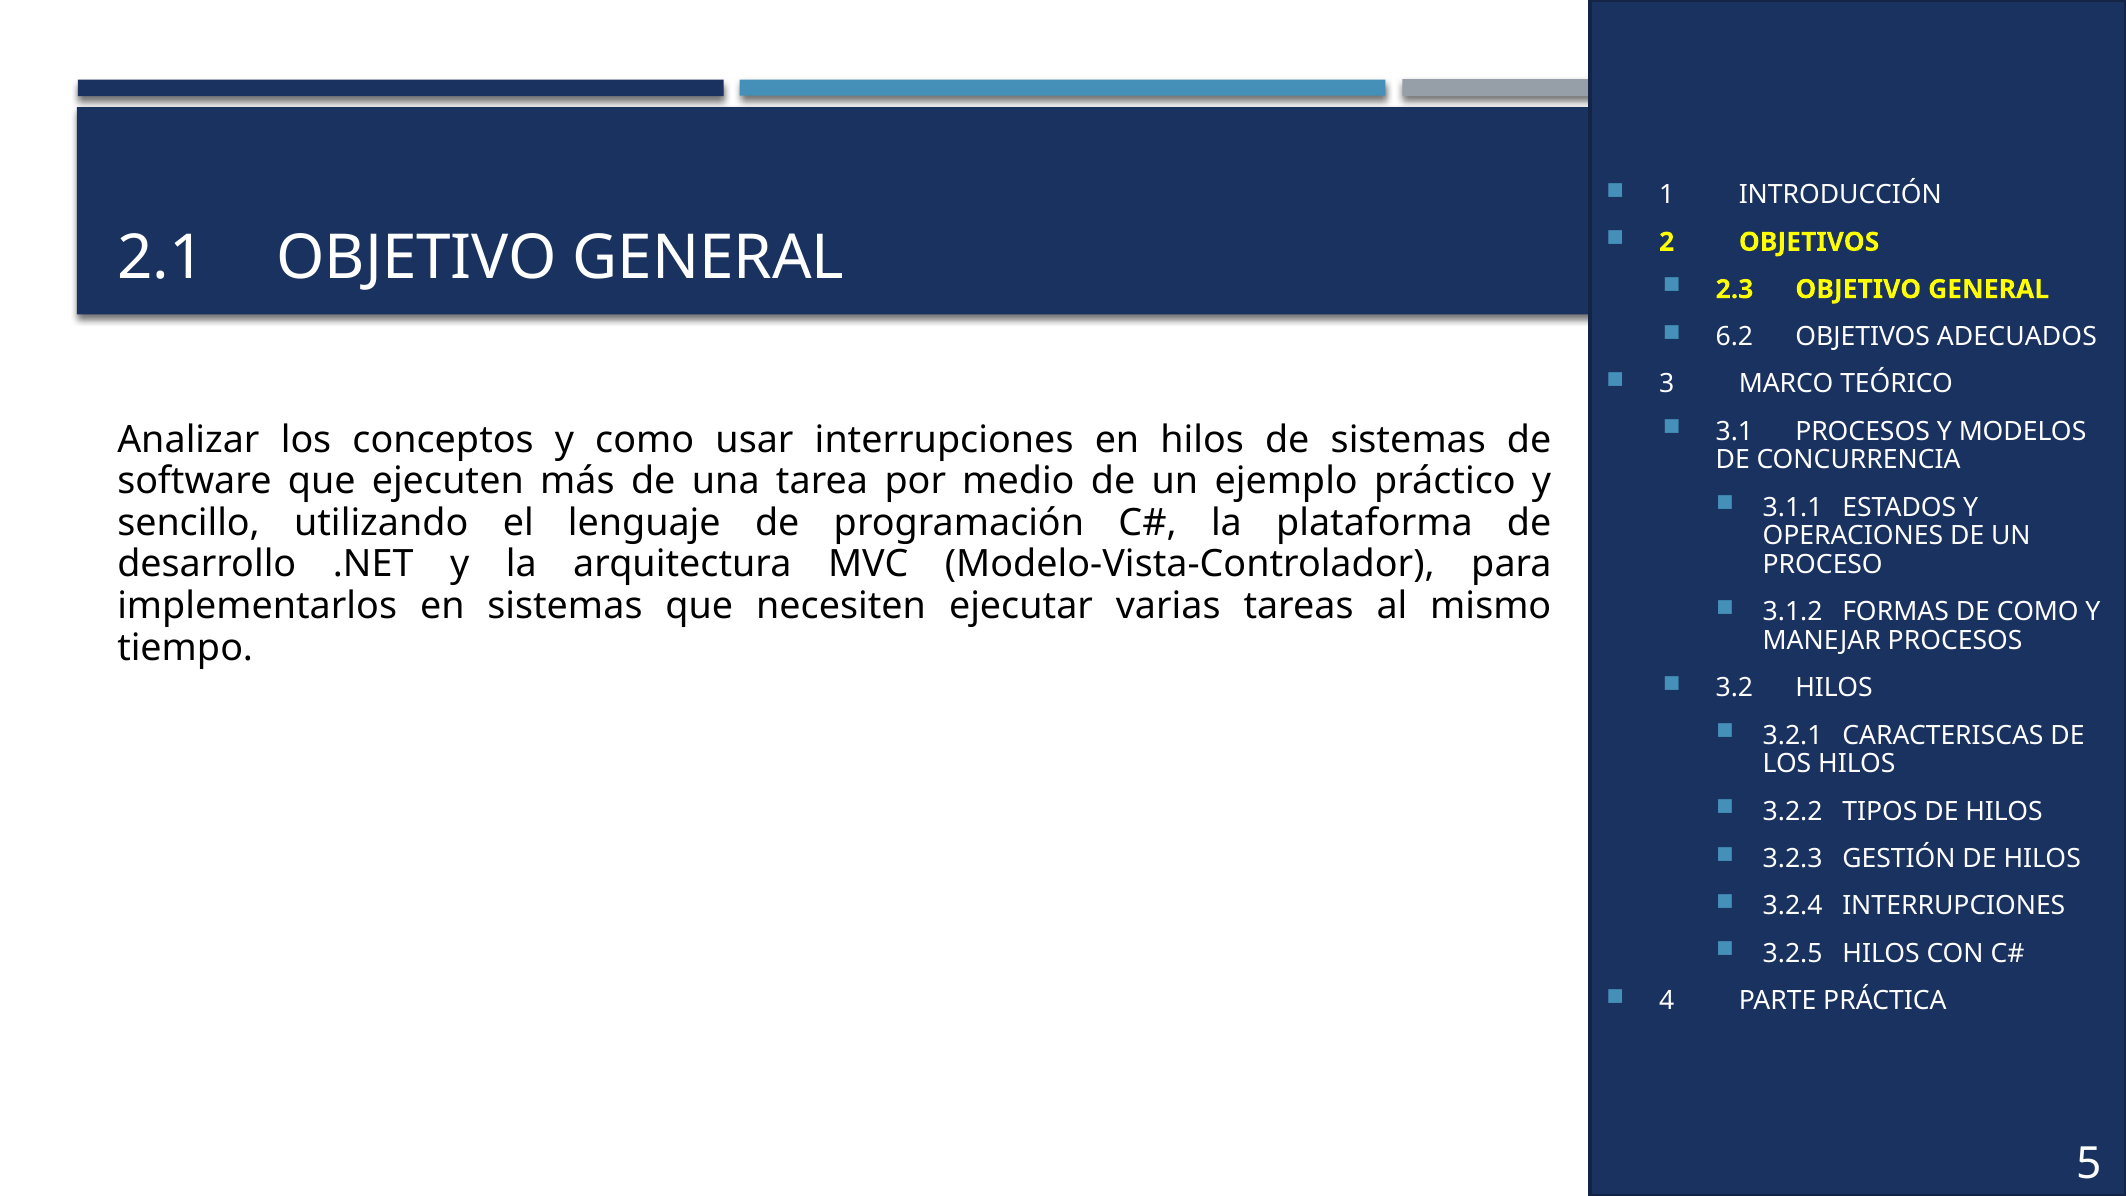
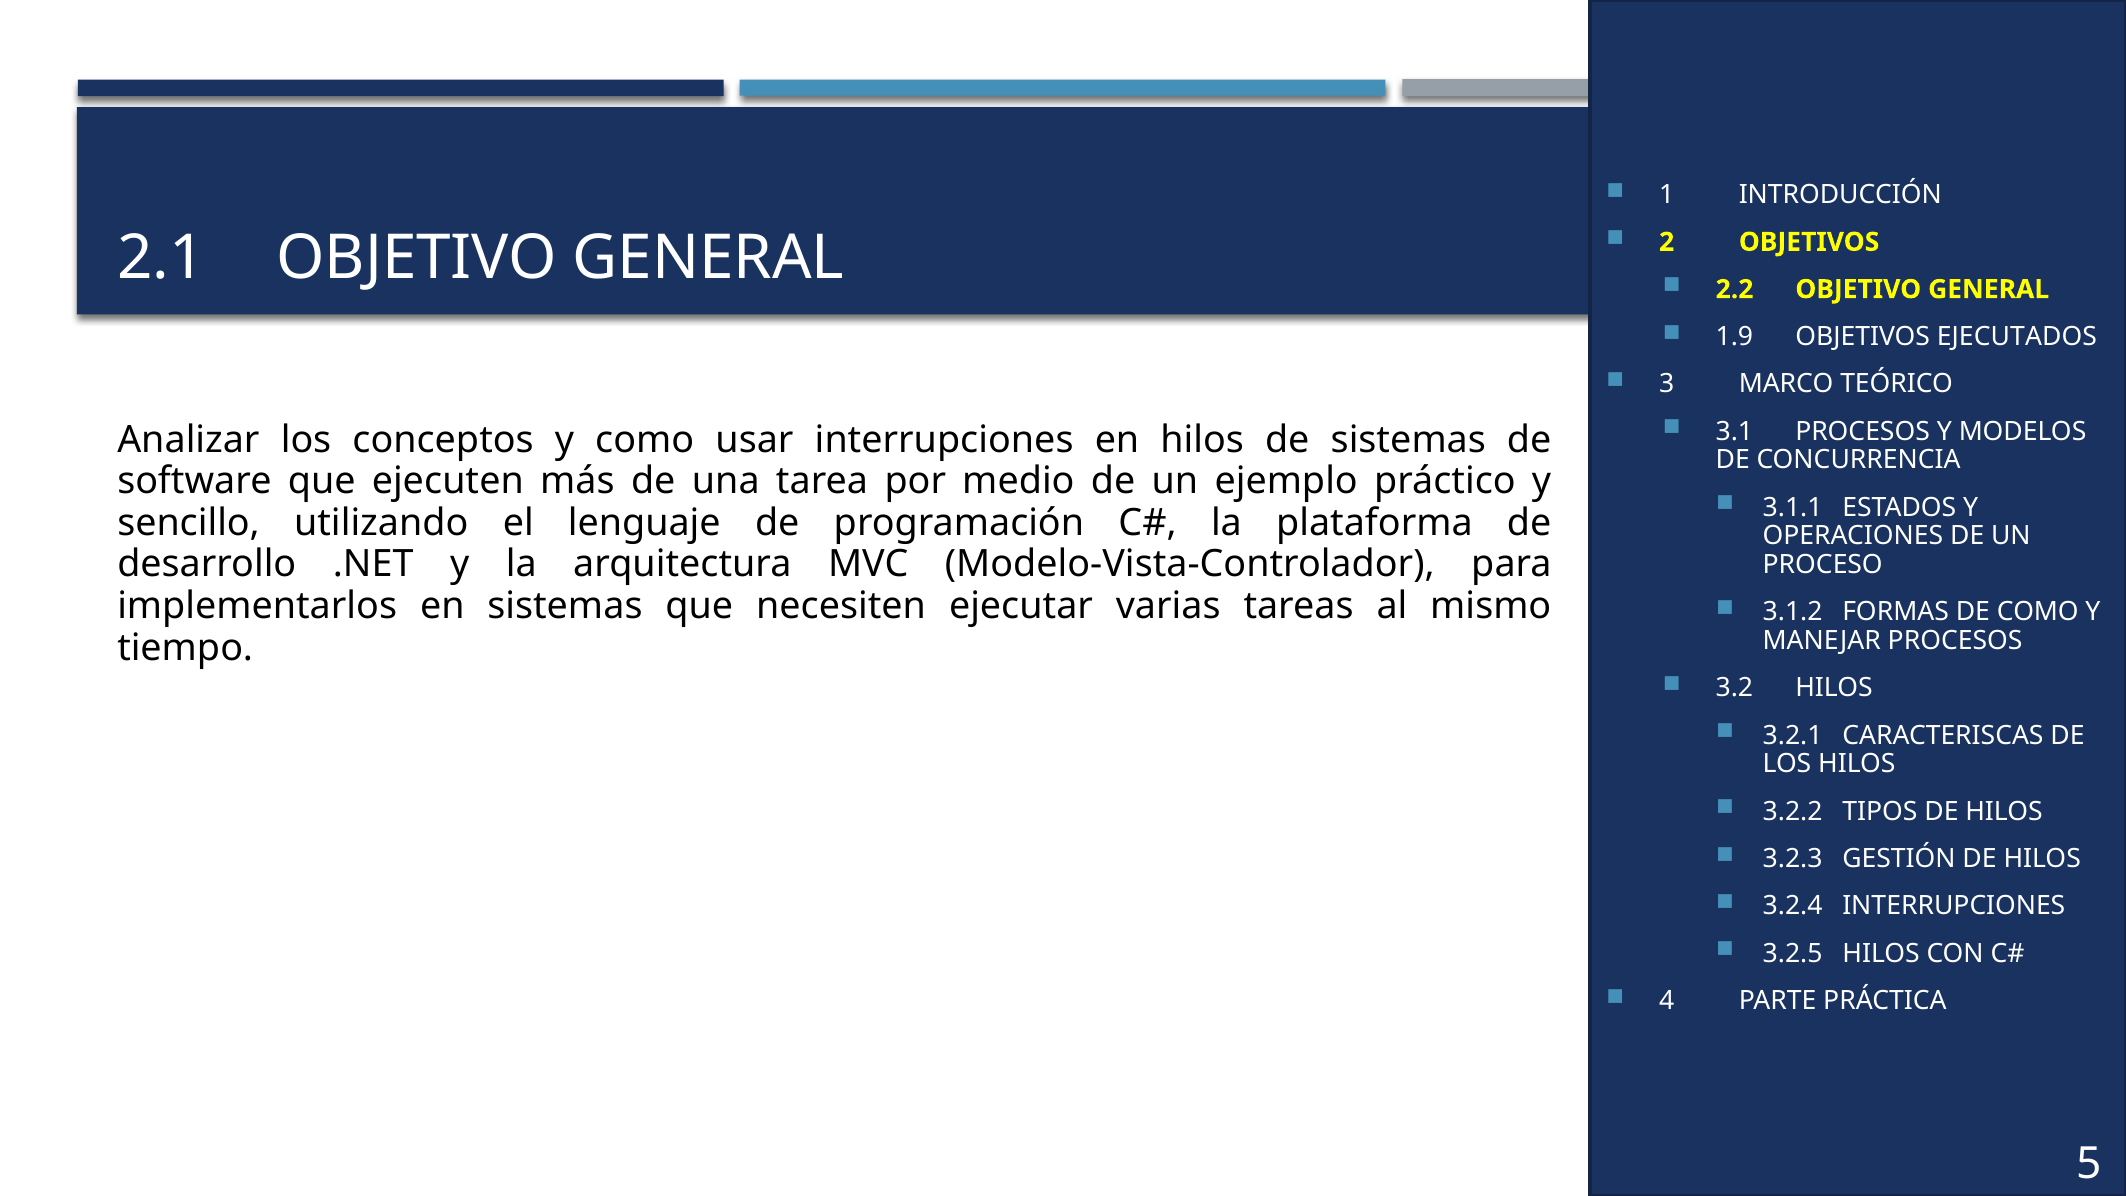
2.3: 2.3 -> 2.2
6.2: 6.2 -> 1.9
ADECUADOS: ADECUADOS -> EJECUTADOS
